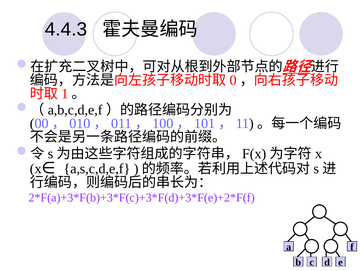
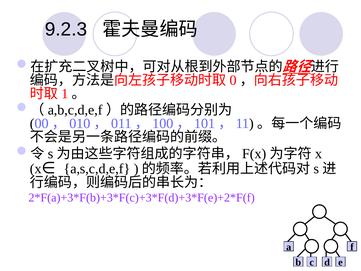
4.4.3: 4.4.3 -> 9.2.3
